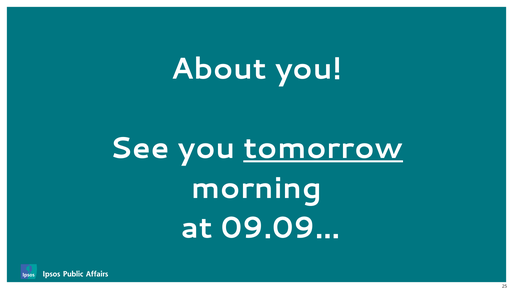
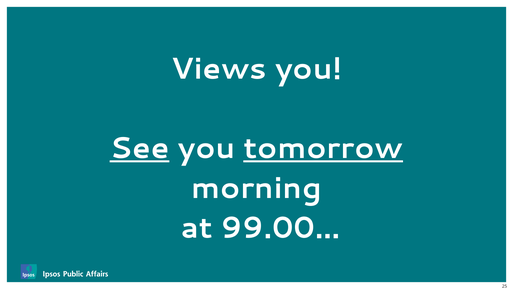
About: About -> Views
See underline: none -> present
09.09…: 09.09… -> 99.00…
